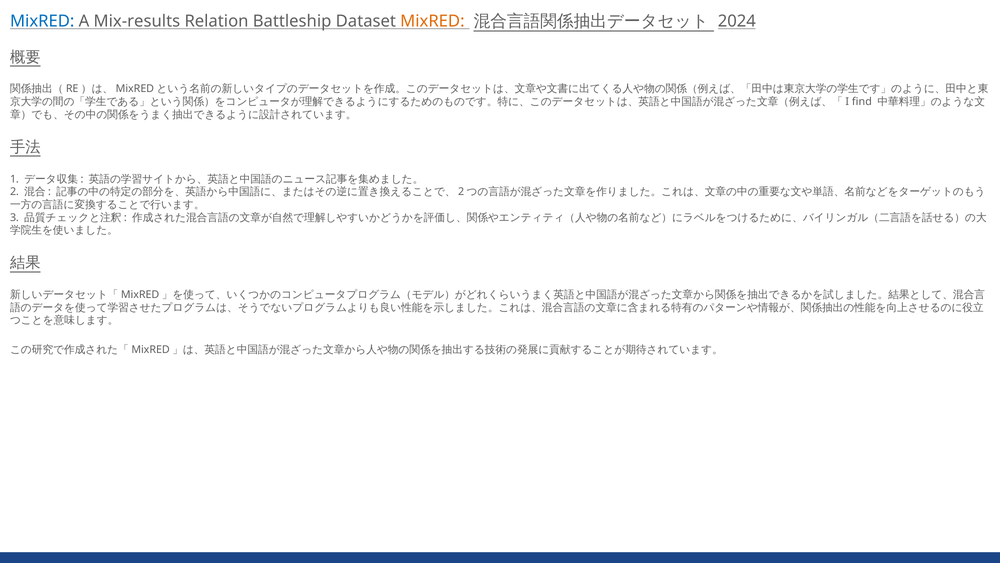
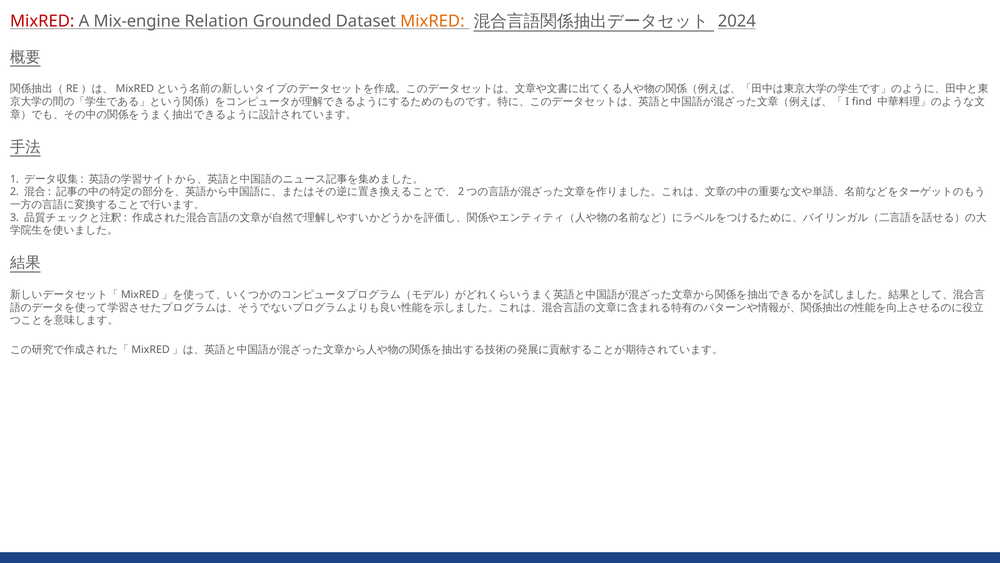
MixRED at (42, 21) colour: blue -> red
Mix-results: Mix-results -> Mix-engine
Battleship: Battleship -> Grounded
